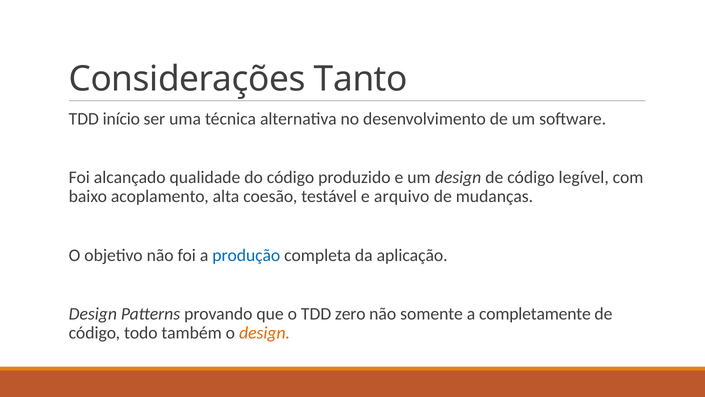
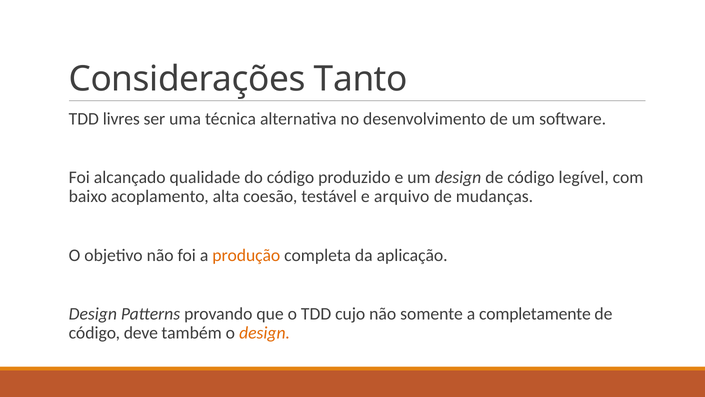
início: início -> livres
produção colour: blue -> orange
zero: zero -> cujo
todo: todo -> deve
